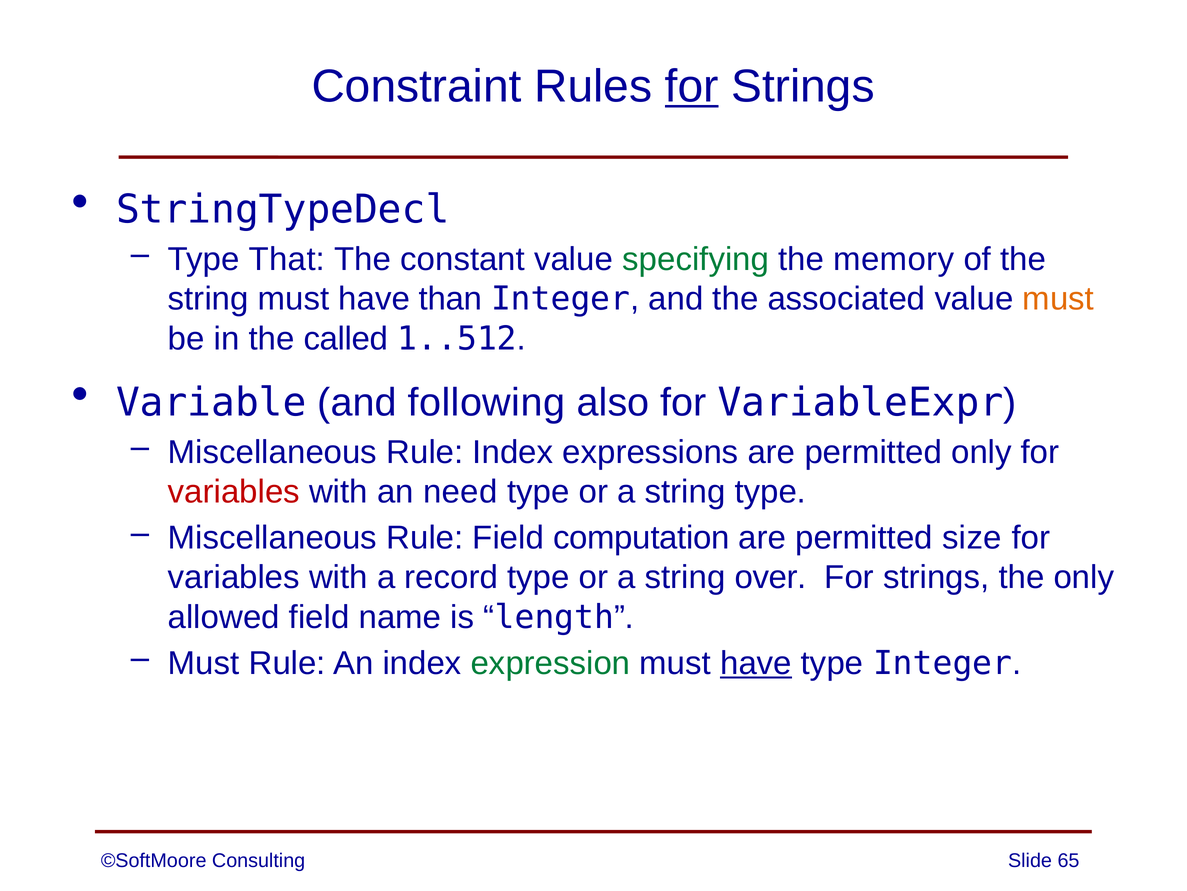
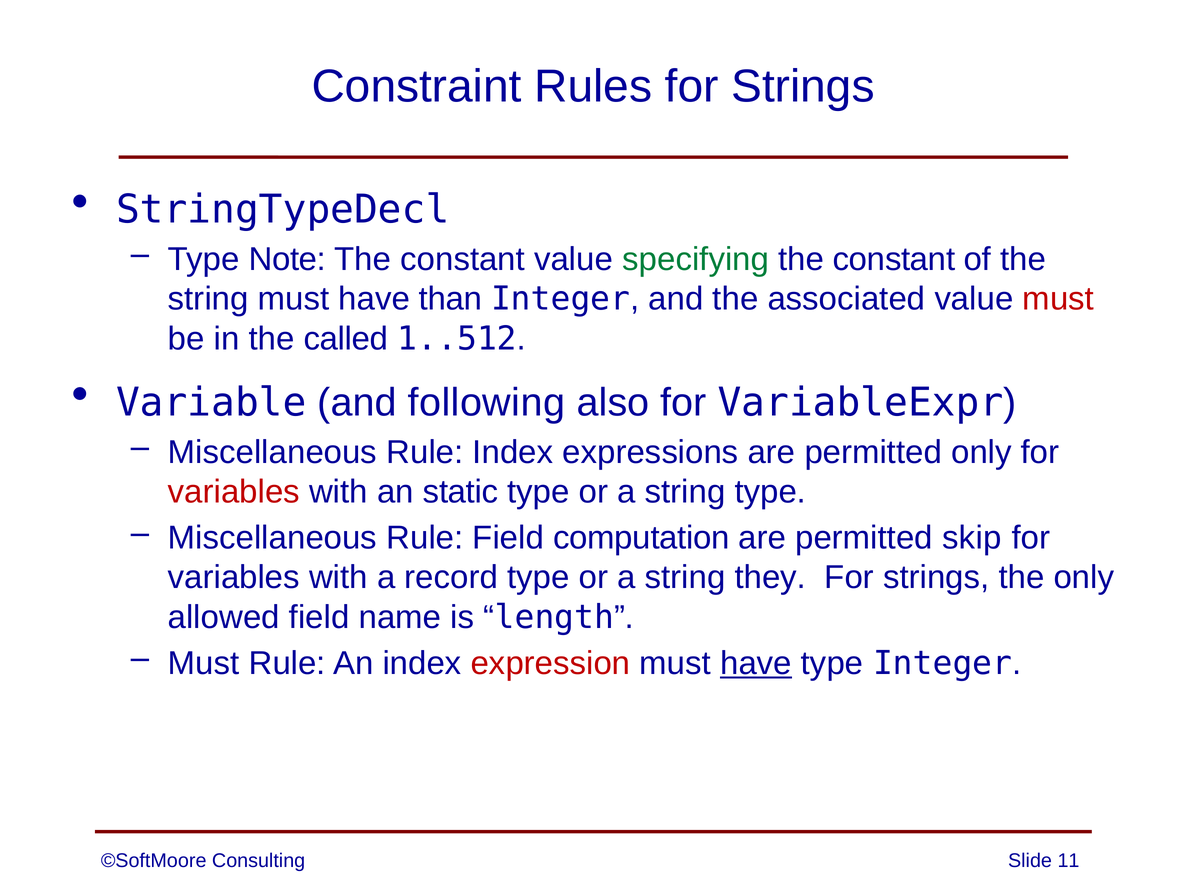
for at (692, 86) underline: present -> none
That: That -> Note
memory at (894, 259): memory -> constant
must at (1058, 299) colour: orange -> red
need: need -> static
size: size -> skip
over: over -> they
expression colour: green -> red
65: 65 -> 11
